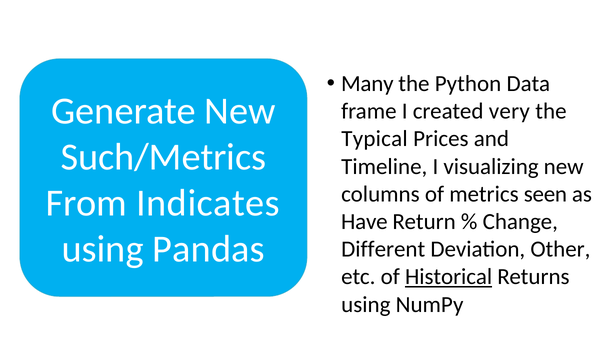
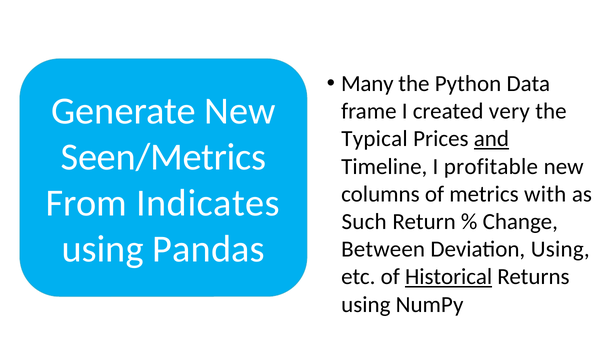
and underline: none -> present
Such/Metrics: Such/Metrics -> Seen/Metrics
visualizing: visualizing -> profitable
seen: seen -> with
Have: Have -> Such
Different: Different -> Between
Deviation Other: Other -> Using
